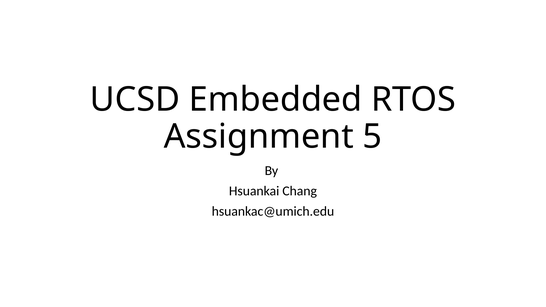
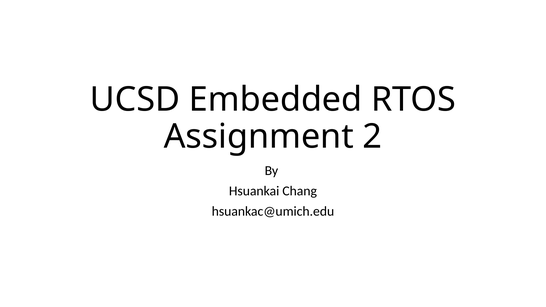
5: 5 -> 2
